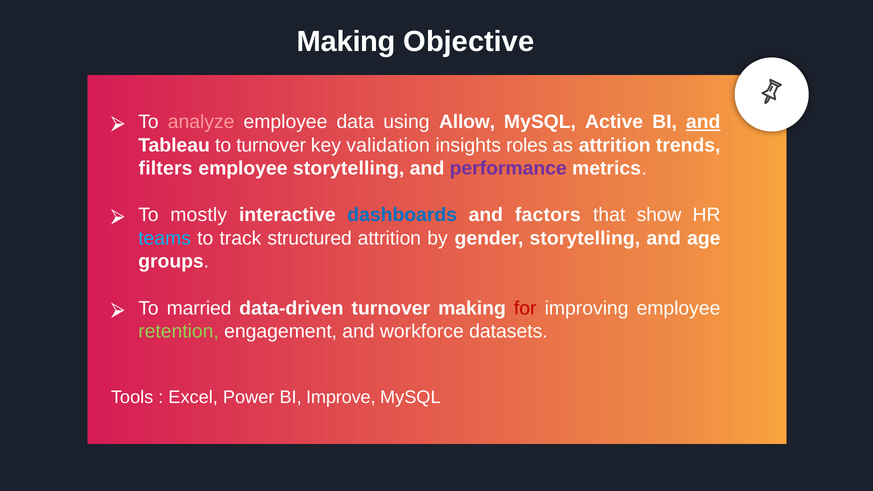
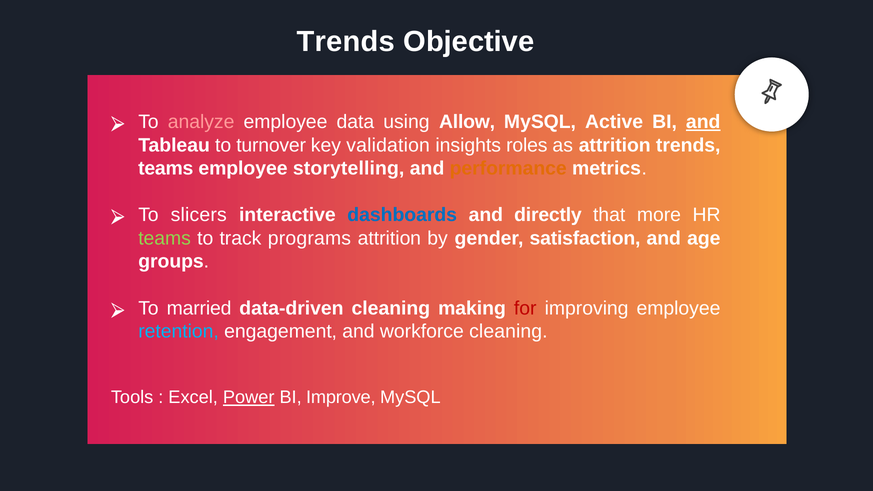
Making at (346, 42): Making -> Trends
filters at (166, 169): filters -> teams
performance colour: purple -> orange
mostly: mostly -> slicers
factors: factors -> directly
show: show -> more
teams at (165, 238) colour: light blue -> light green
structured: structured -> programs
gender storytelling: storytelling -> satisfaction
data-driven turnover: turnover -> cleaning
retention colour: light green -> light blue
workforce datasets: datasets -> cleaning
Power underline: none -> present
